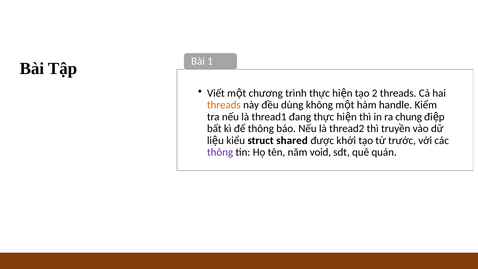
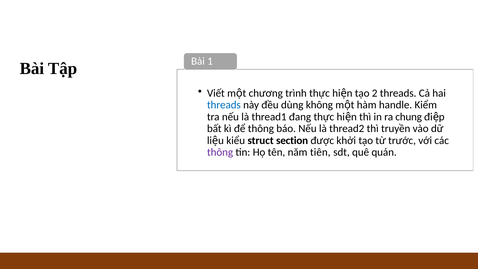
threads at (224, 105) colour: orange -> blue
shared: shared -> section
void: void -> tiên
